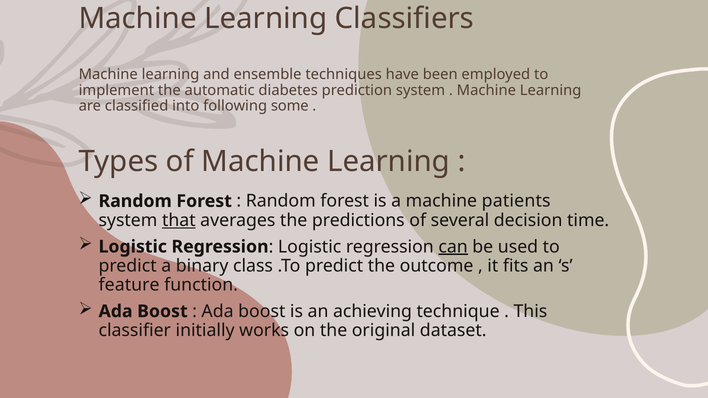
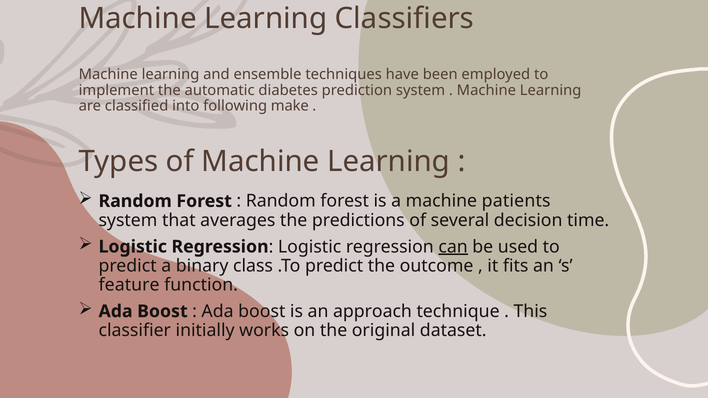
some: some -> make
that underline: present -> none
achieving: achieving -> approach
